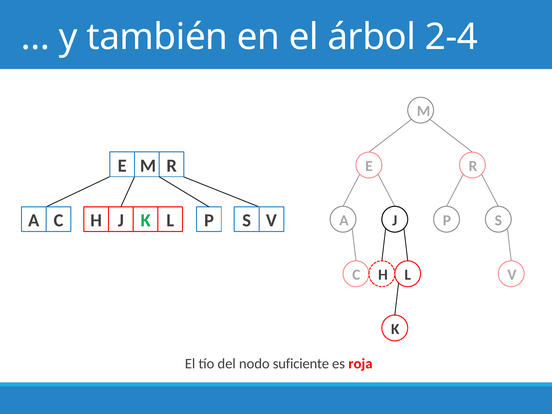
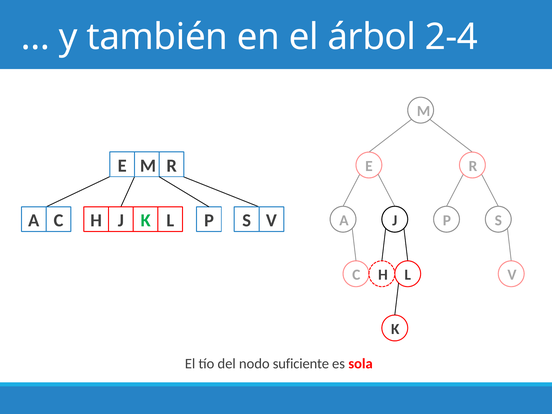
roja: roja -> sola
